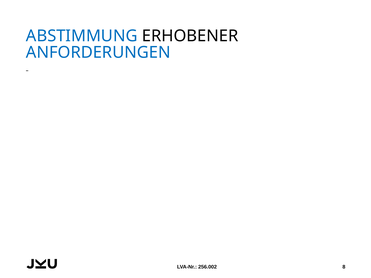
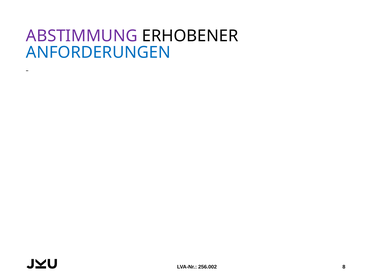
ABSTIMMUNG colour: blue -> purple
